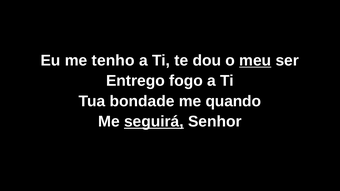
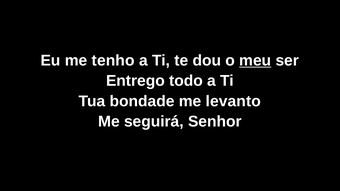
fogo: fogo -> todo
quando: quando -> levanto
seguirá underline: present -> none
